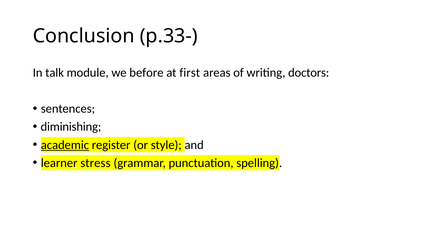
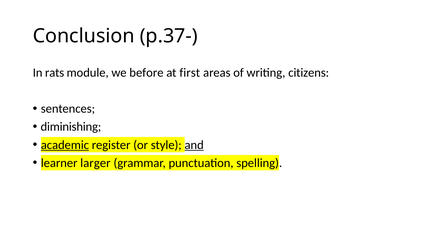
p.33-: p.33- -> p.37-
talk: talk -> rats
doctors: doctors -> citizens
and underline: none -> present
stress: stress -> larger
